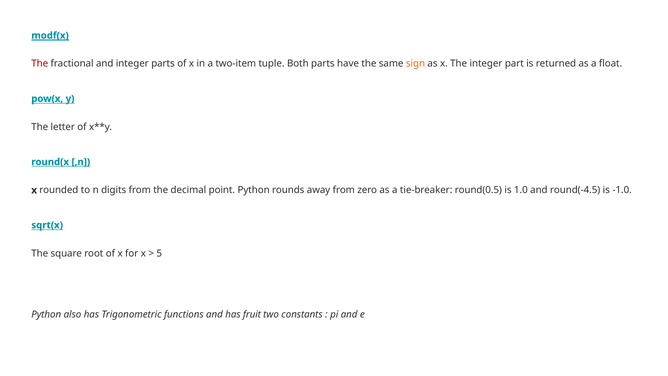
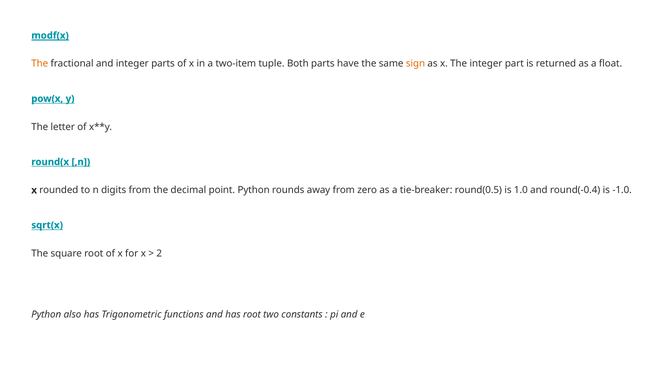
The at (40, 64) colour: red -> orange
round(-4.5: round(-4.5 -> round(-0.4
5: 5 -> 2
has fruit: fruit -> root
